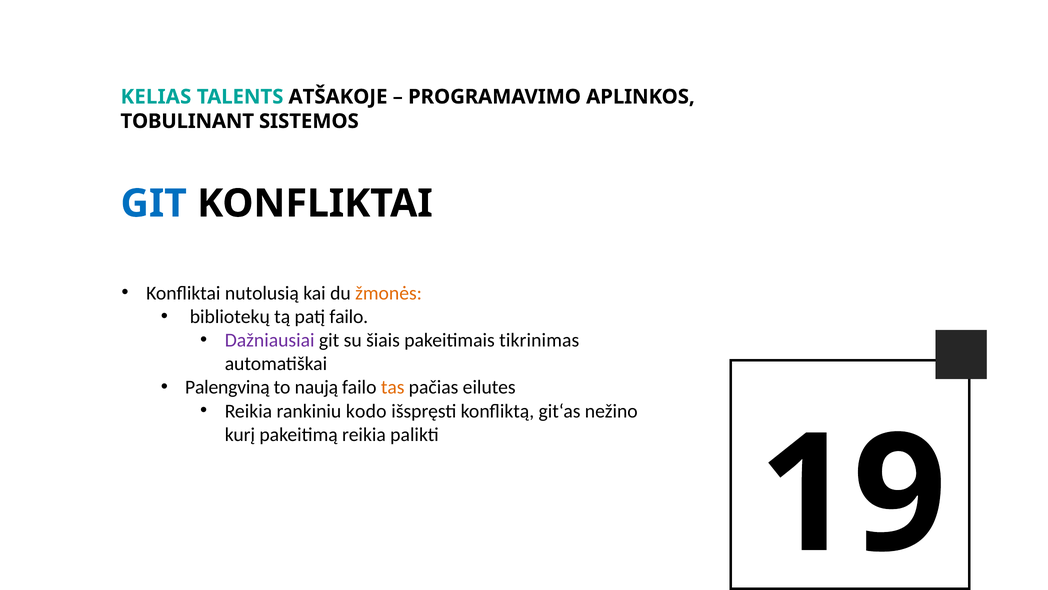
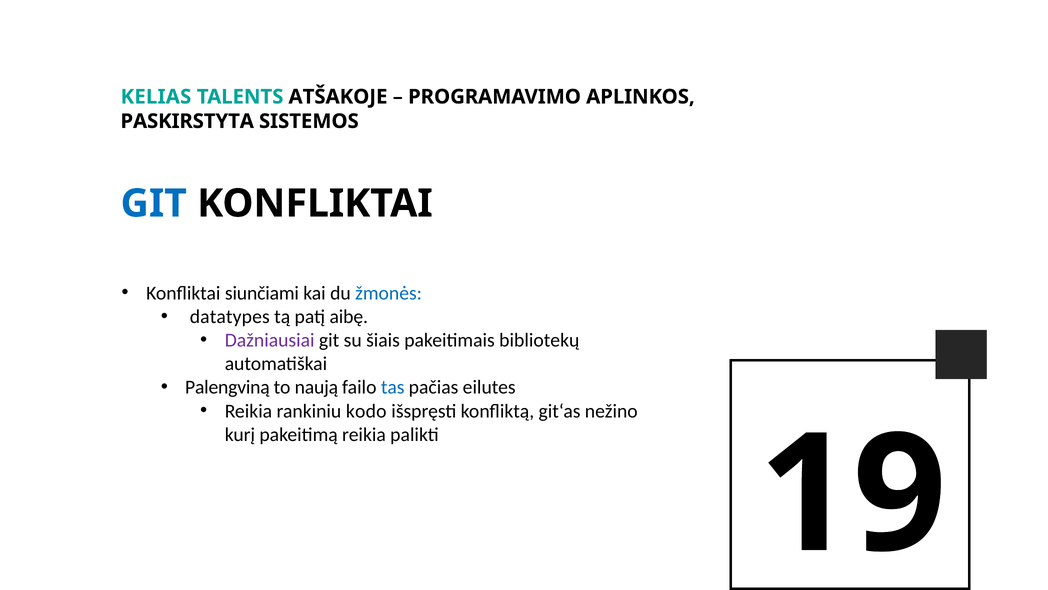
TOBULINANT: TOBULINANT -> PASKIRSTYTA
nutolusią: nutolusią -> siunčiami
žmonės colour: orange -> blue
bibliotekų: bibliotekų -> datatypes
patį failo: failo -> aibę
tikrinimas: tikrinimas -> bibliotekų
tas colour: orange -> blue
